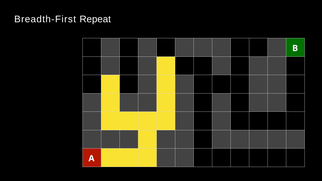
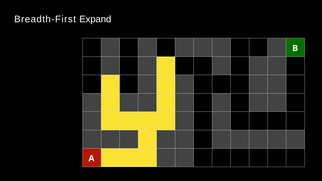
Repeat: Repeat -> Expand
